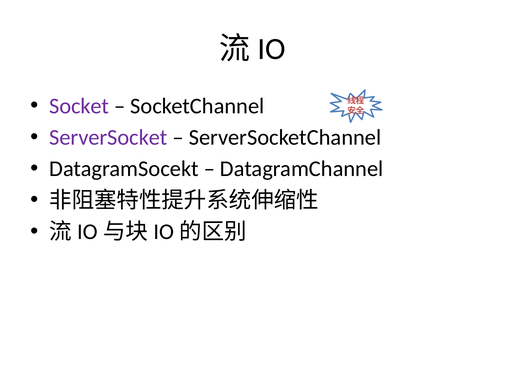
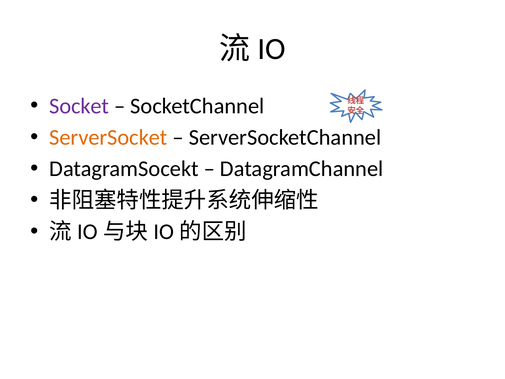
ServerSocket colour: purple -> orange
